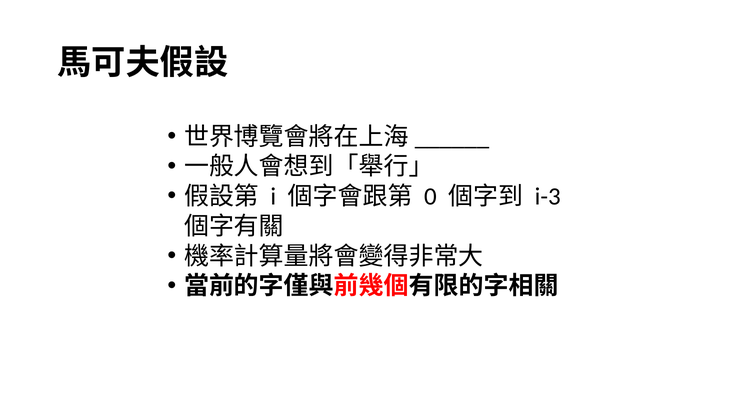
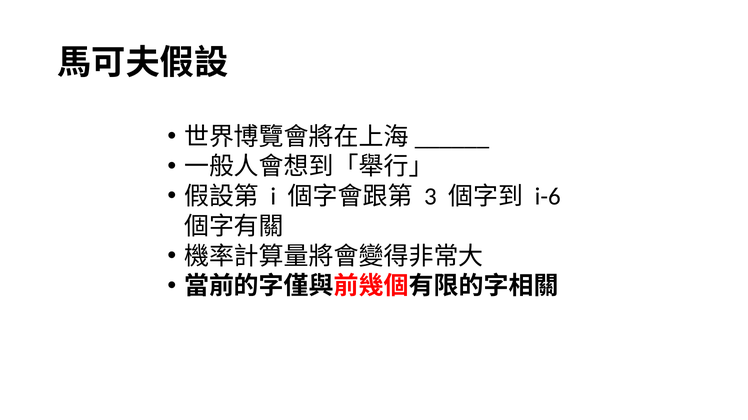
0: 0 -> 3
i-3: i-3 -> i-6
